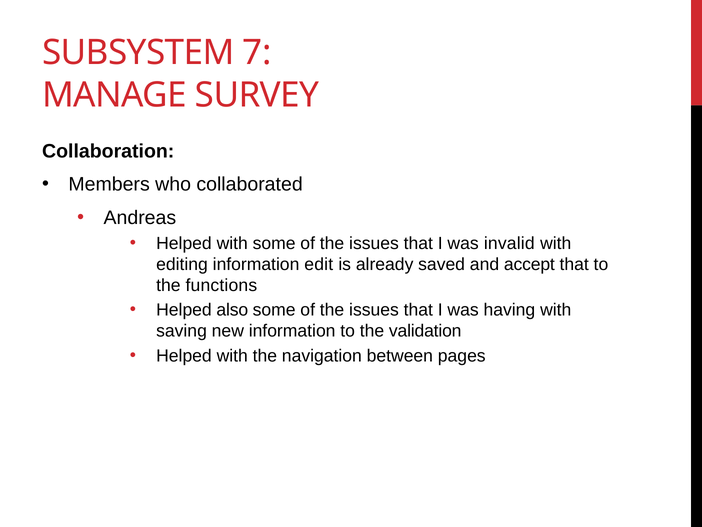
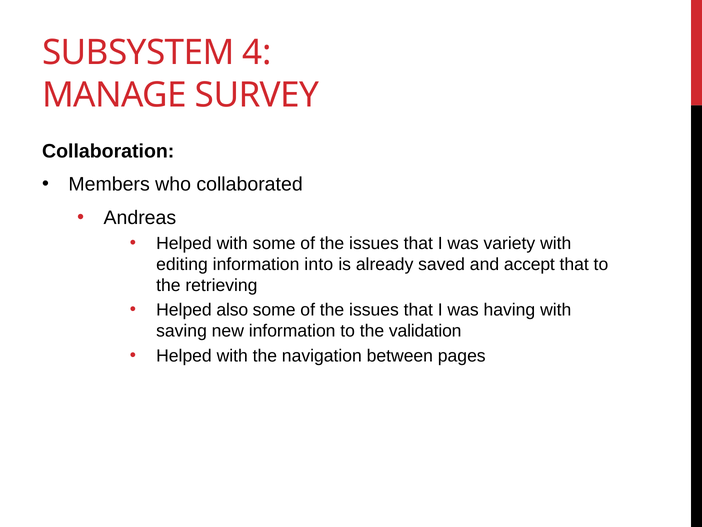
7: 7 -> 4
invalid: invalid -> variety
edit: edit -> into
functions: functions -> retrieving
